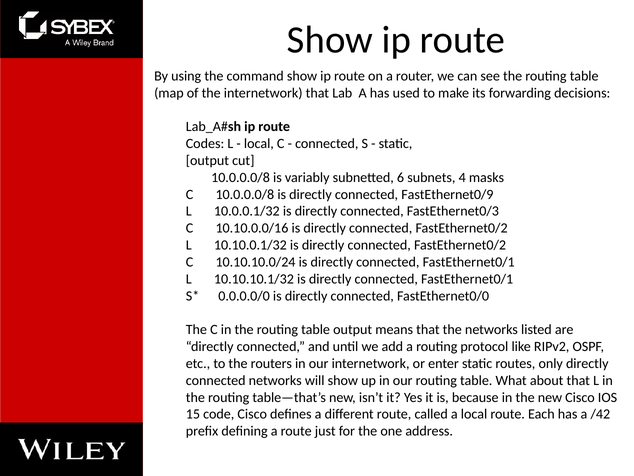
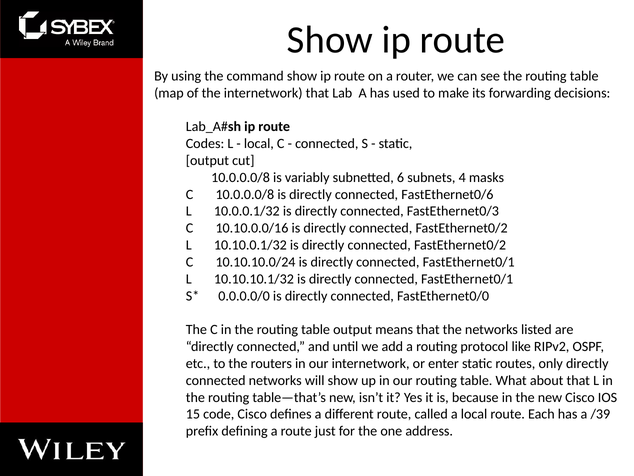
FastEthernet0/9: FastEthernet0/9 -> FastEthernet0/6
/42: /42 -> /39
